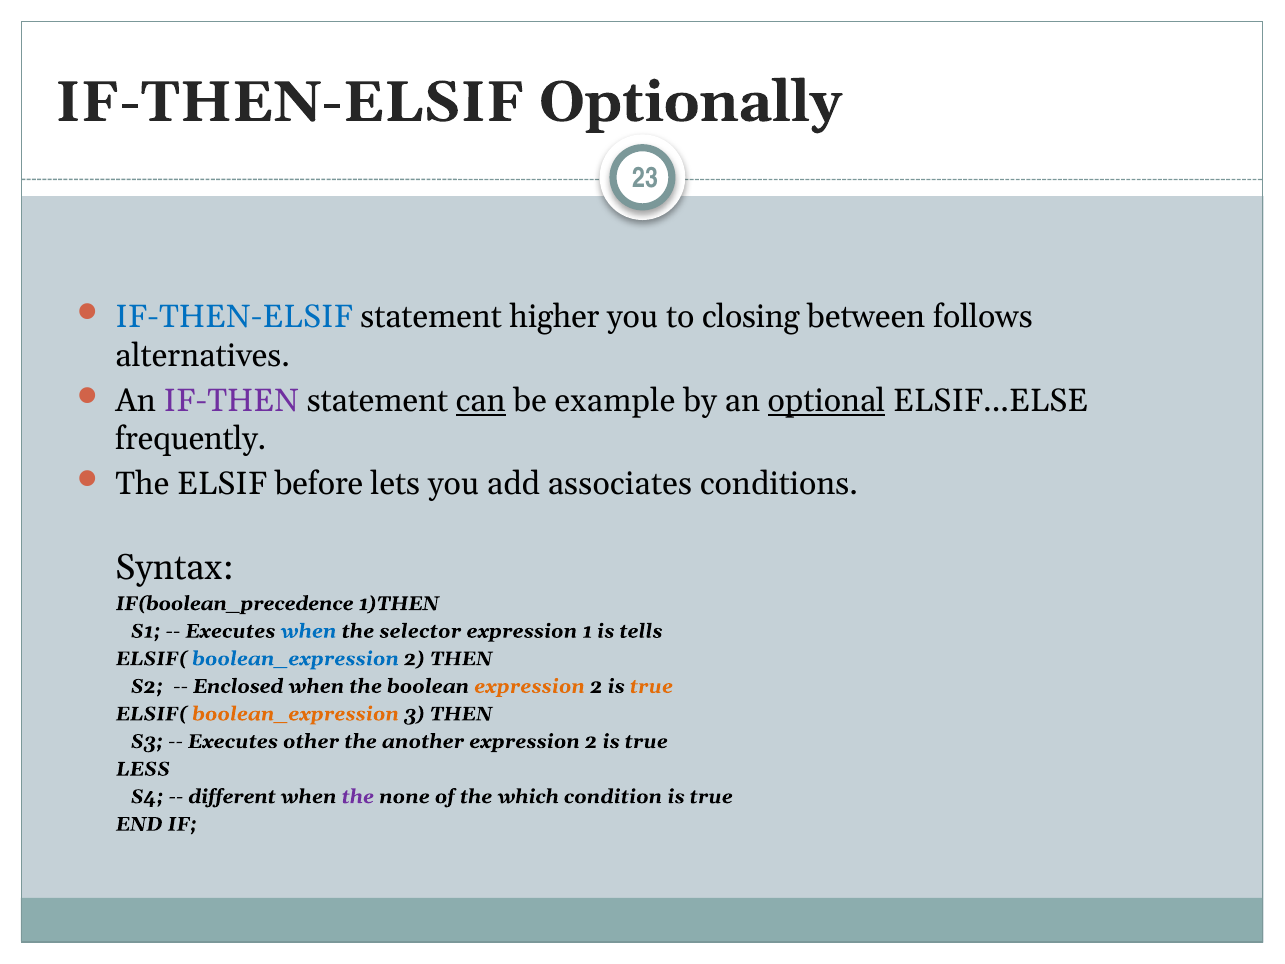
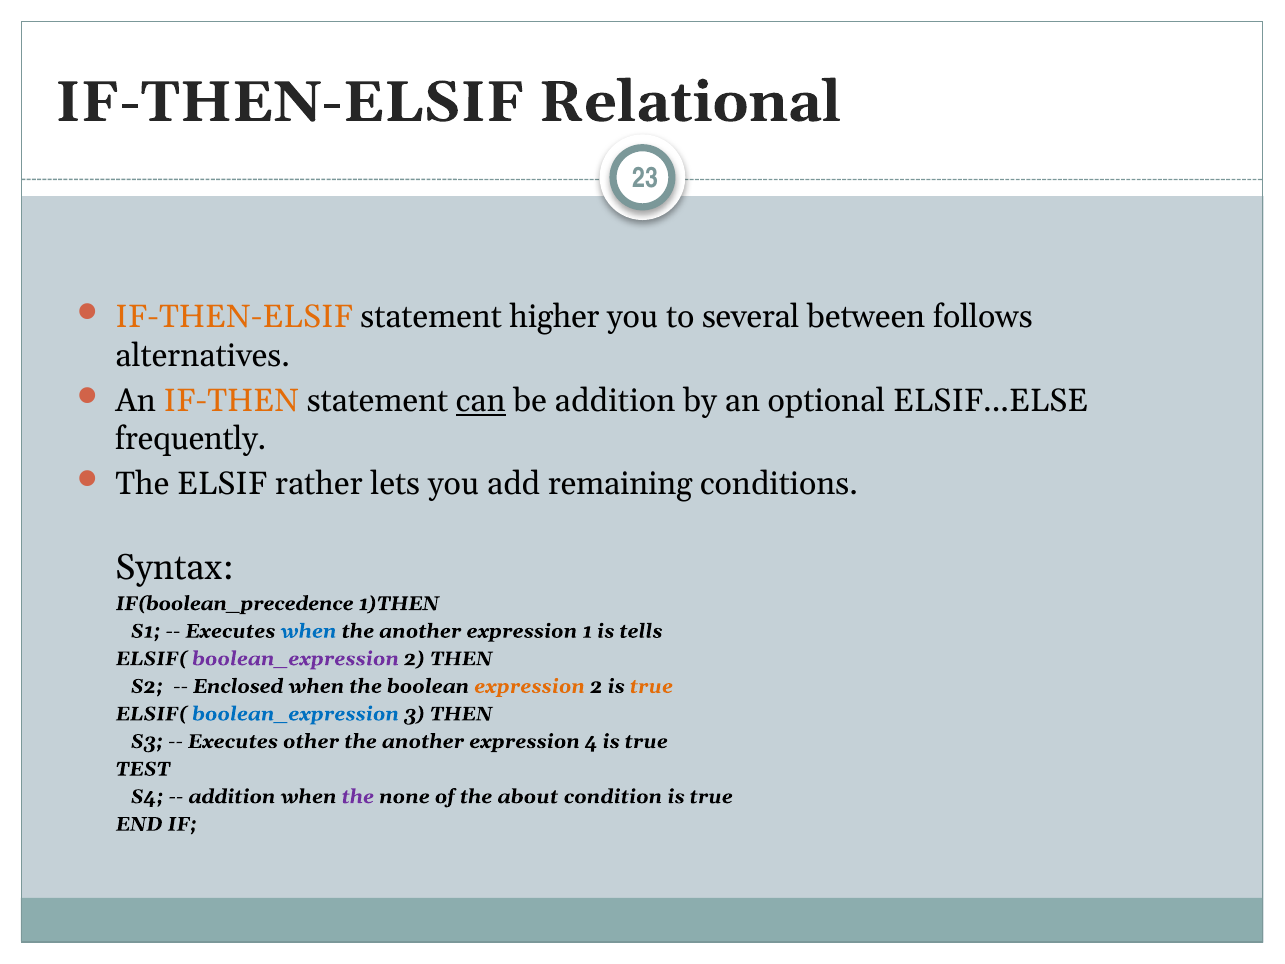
Optionally: Optionally -> Relational
IF-THEN-ELSIF at (234, 317) colour: blue -> orange
closing: closing -> several
IF-THEN colour: purple -> orange
be example: example -> addition
optional underline: present -> none
before: before -> rather
associates: associates -> remaining
selector at (420, 631): selector -> another
boolean_expression at (296, 659) colour: blue -> purple
boolean_expression at (296, 714) colour: orange -> blue
2 at (591, 741): 2 -> 4
LESS: LESS -> TEST
different at (232, 796): different -> addition
which: which -> about
